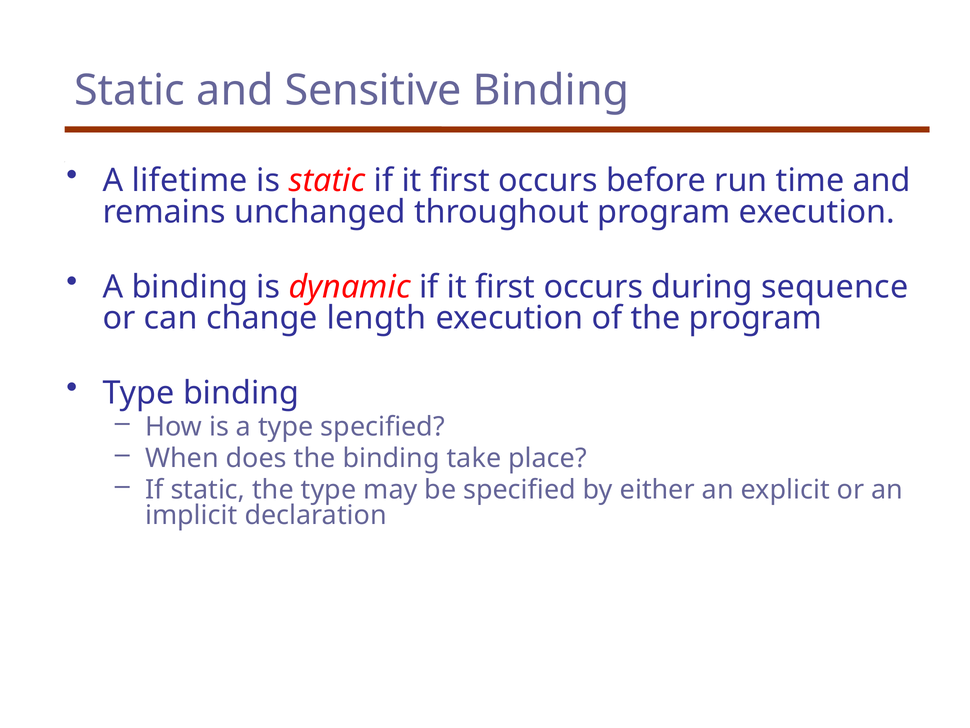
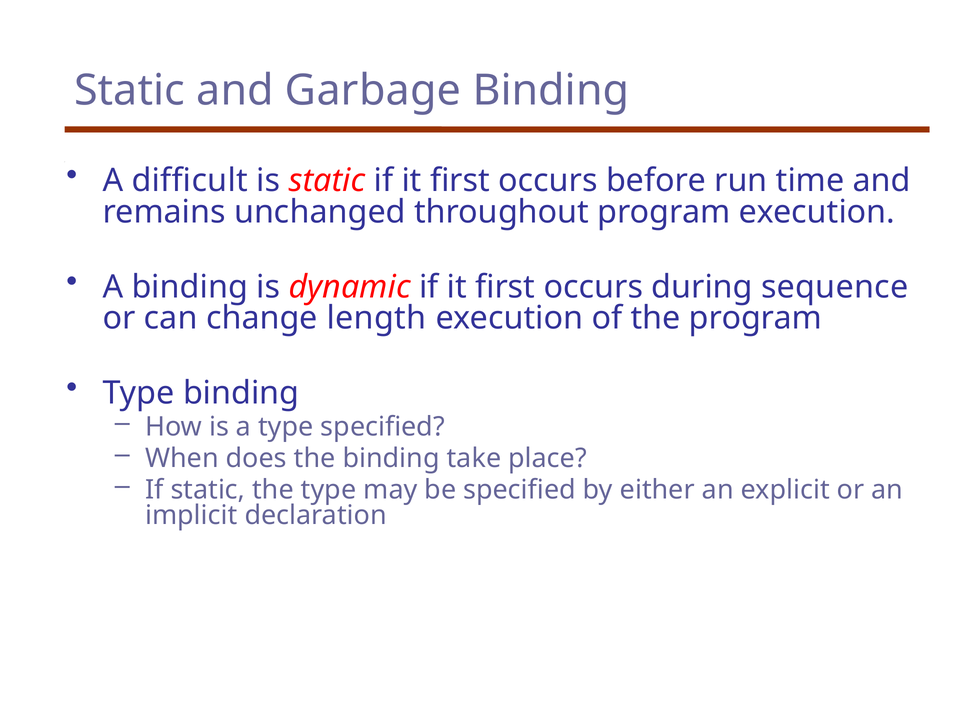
Sensitive: Sensitive -> Garbage
lifetime: lifetime -> difficult
